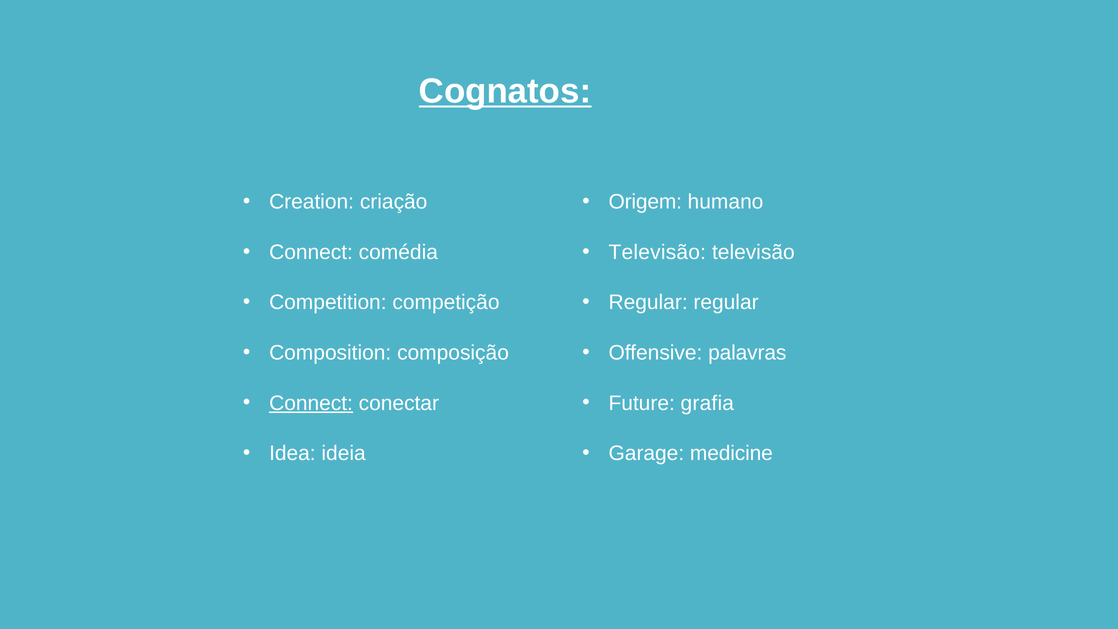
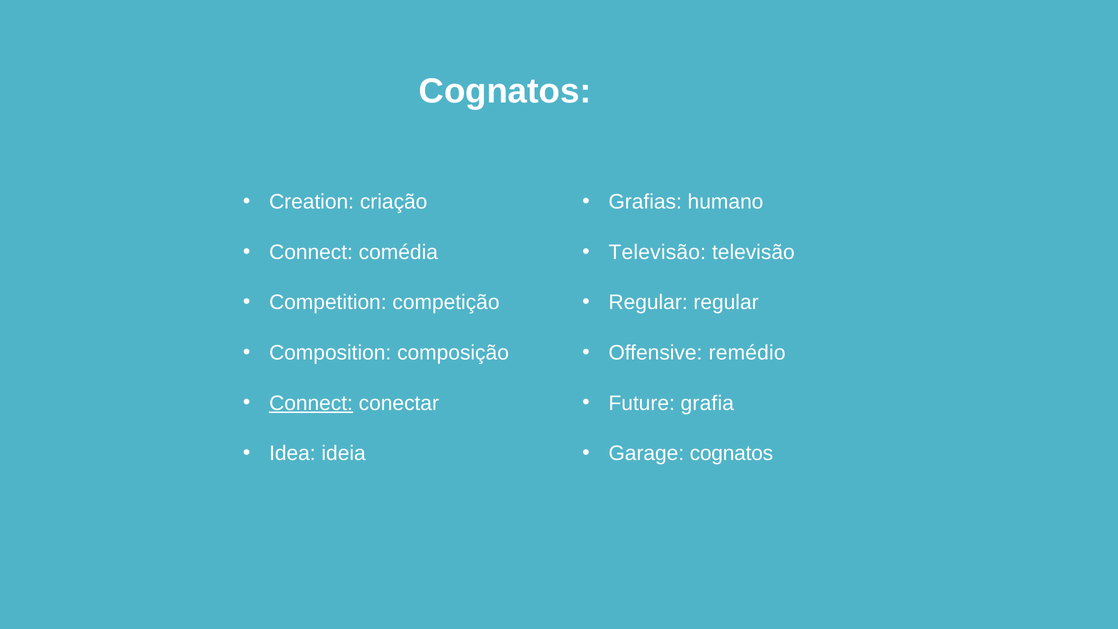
Cognatos at (505, 91) underline: present -> none
Origem: Origem -> Grafias
palavras: palavras -> remédio
Garage medicine: medicine -> cognatos
